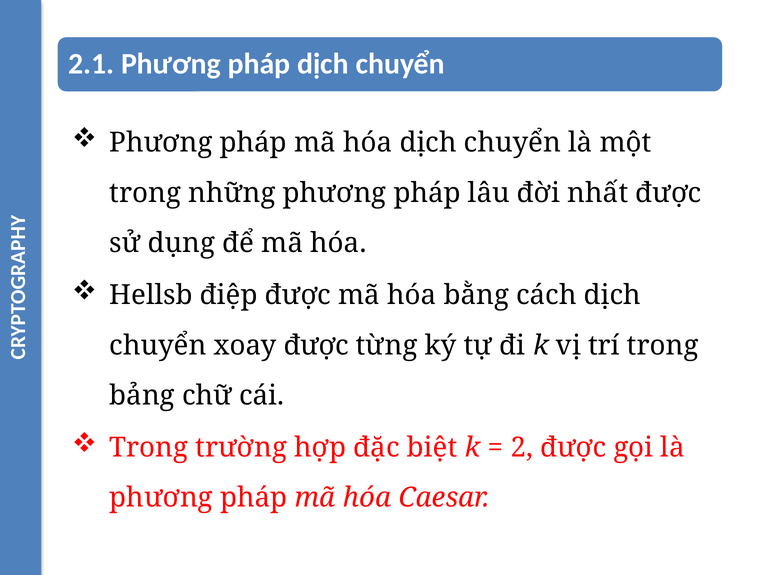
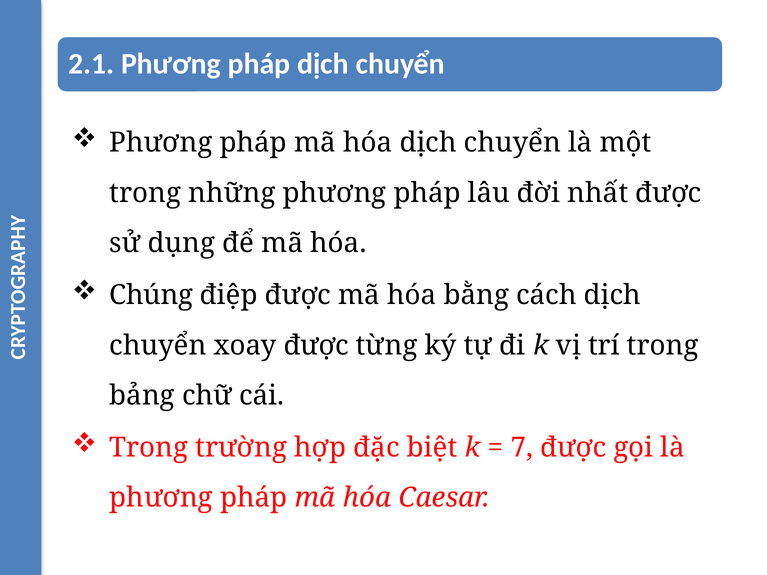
Hellsb: Hellsb -> Chúng
2: 2 -> 7
